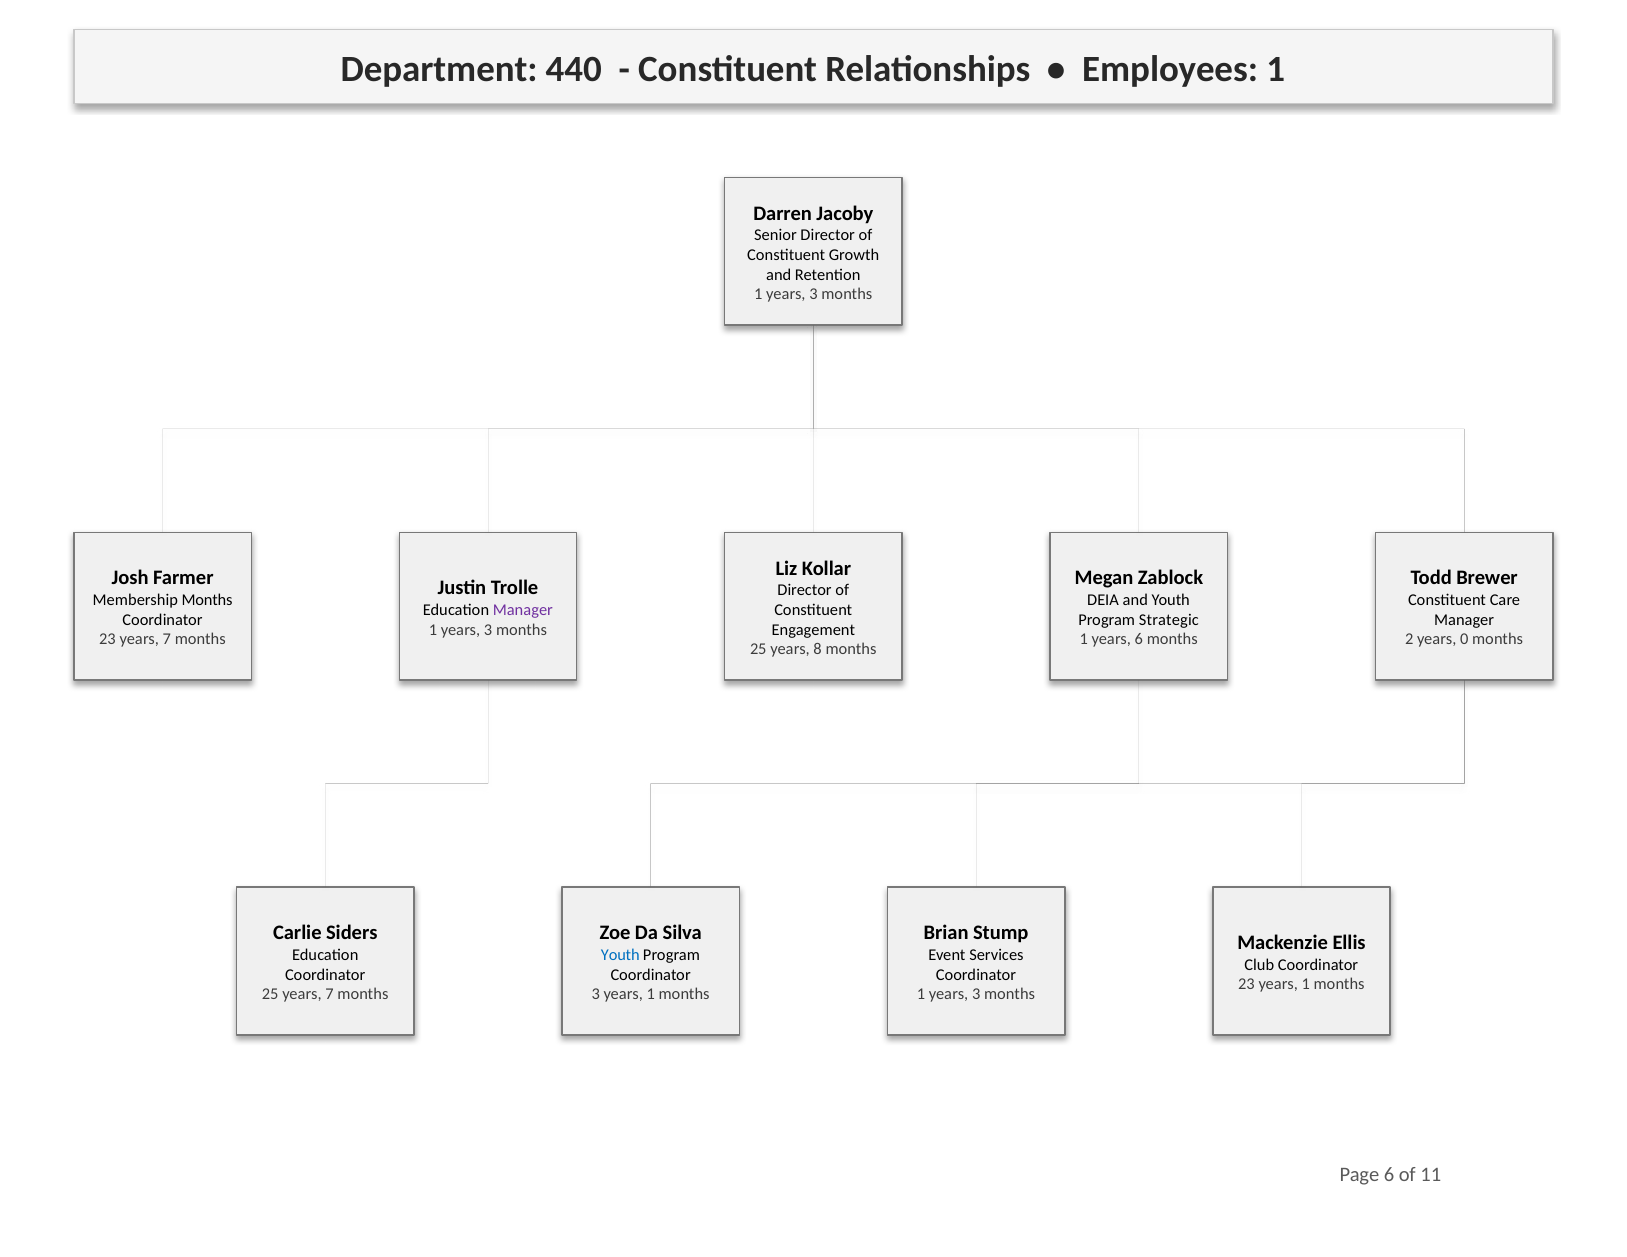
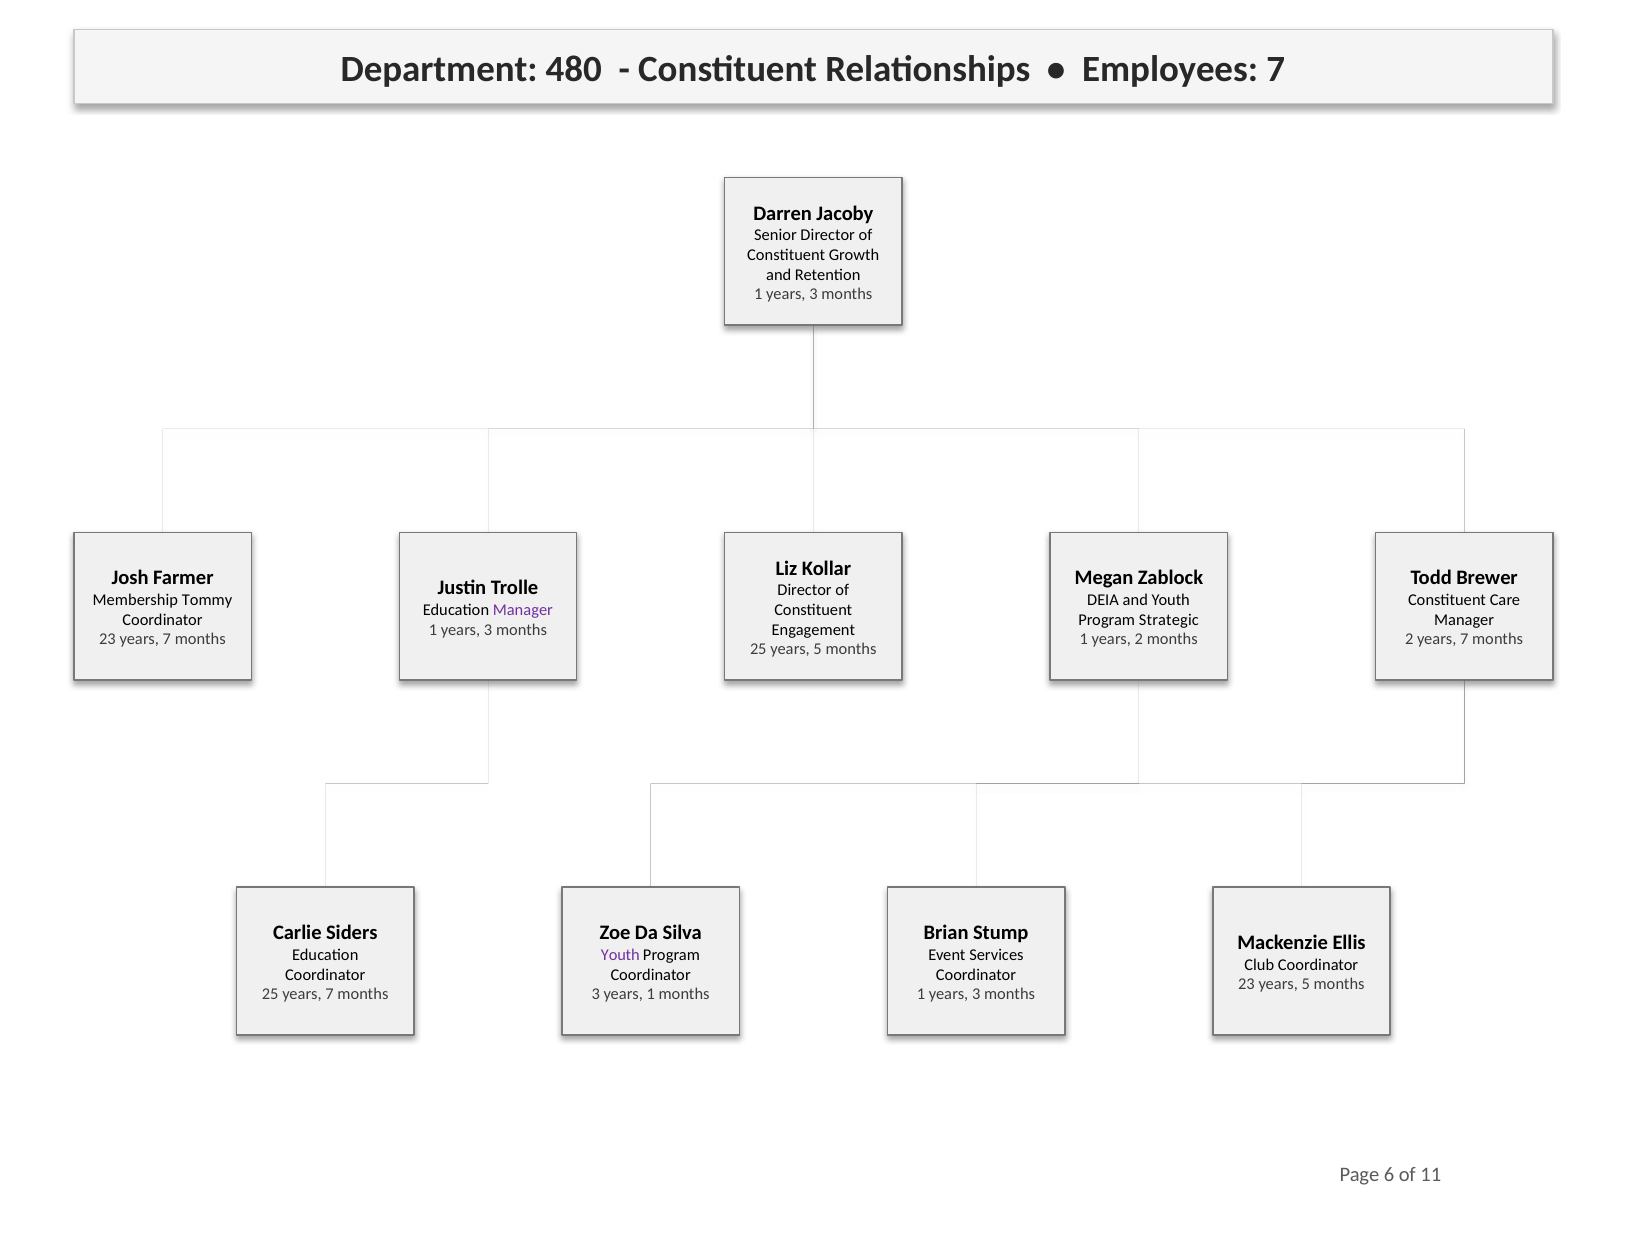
440: 440 -> 480
Employees 1: 1 -> 7
Membership Months: Months -> Tommy
years 6: 6 -> 2
2 years 0: 0 -> 7
25 years 8: 8 -> 5
Youth at (620, 955) colour: blue -> purple
23 years 1: 1 -> 5
